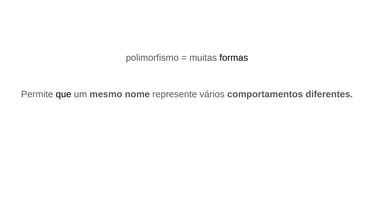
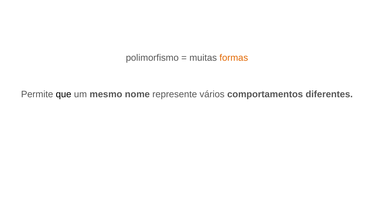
formas colour: black -> orange
